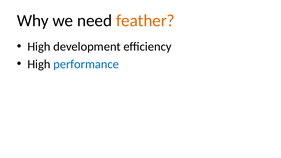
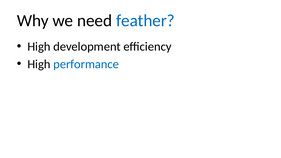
feather colour: orange -> blue
